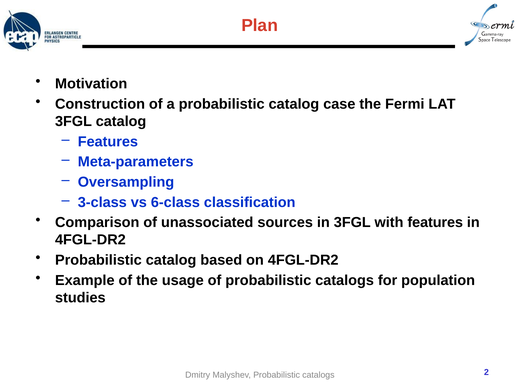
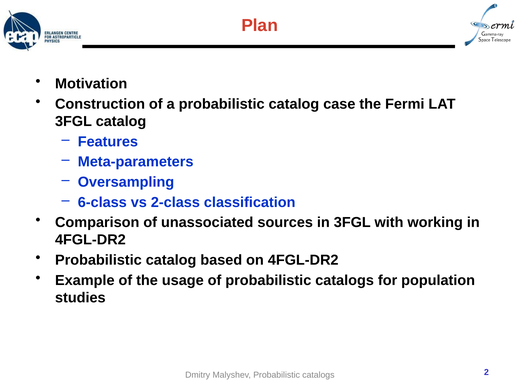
3-class: 3-class -> 6-class
6-class: 6-class -> 2-class
with features: features -> working
